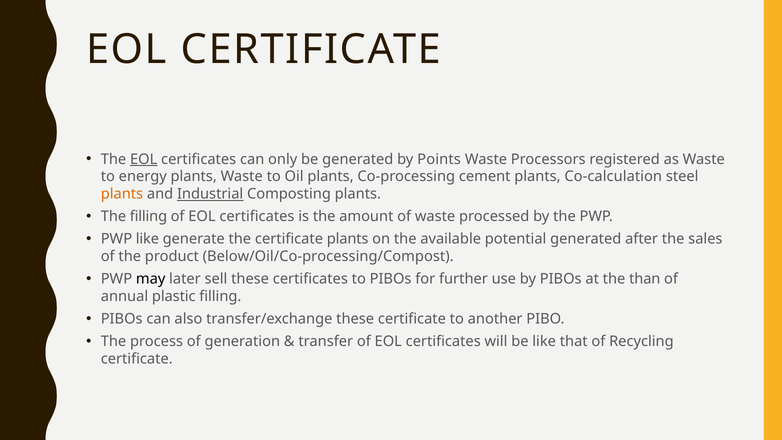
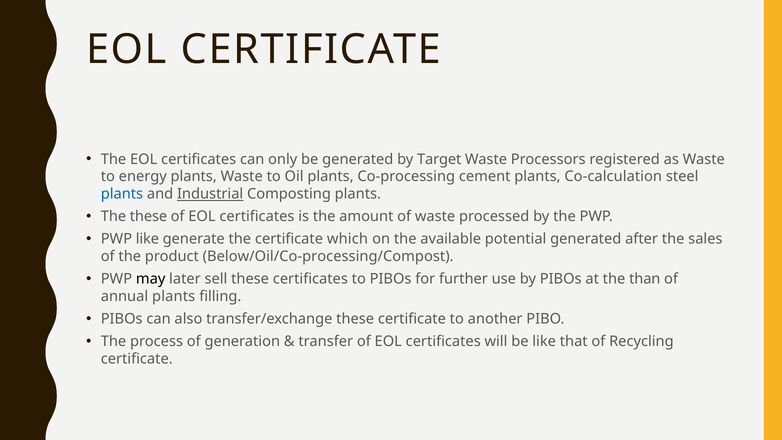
EOL at (144, 159) underline: present -> none
Points: Points -> Target
plants at (122, 194) colour: orange -> blue
The filling: filling -> these
certificate plants: plants -> which
annual plastic: plastic -> plants
